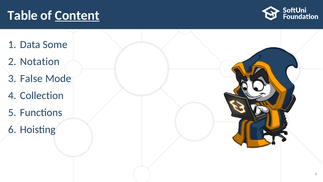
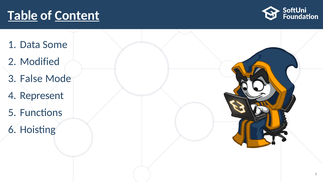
Table underline: none -> present
Notation: Notation -> Modified
Collection: Collection -> Represent
